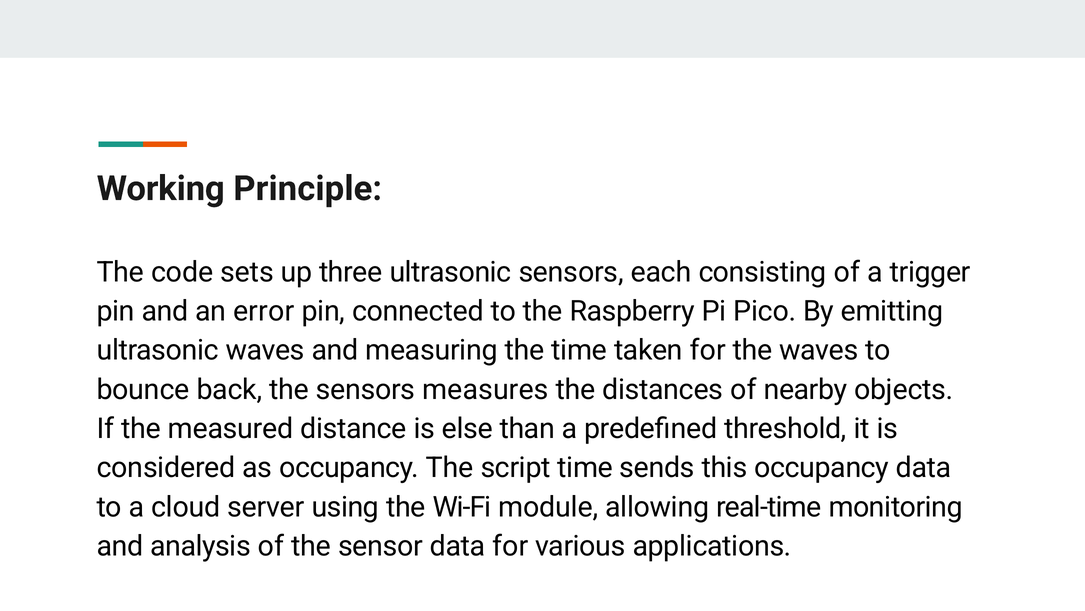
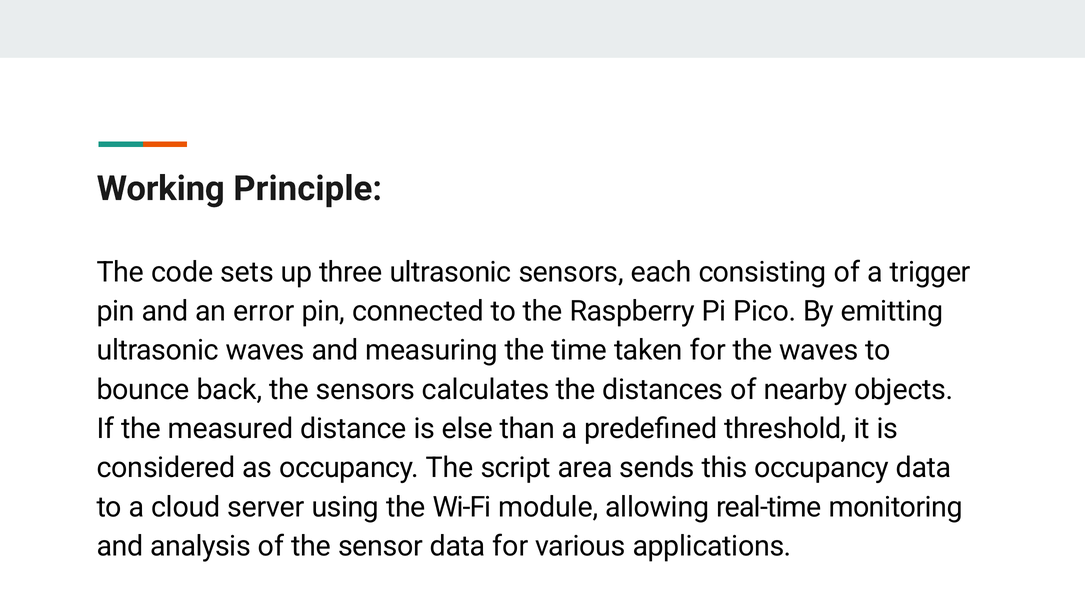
measures: measures -> calculates
script time: time -> area
